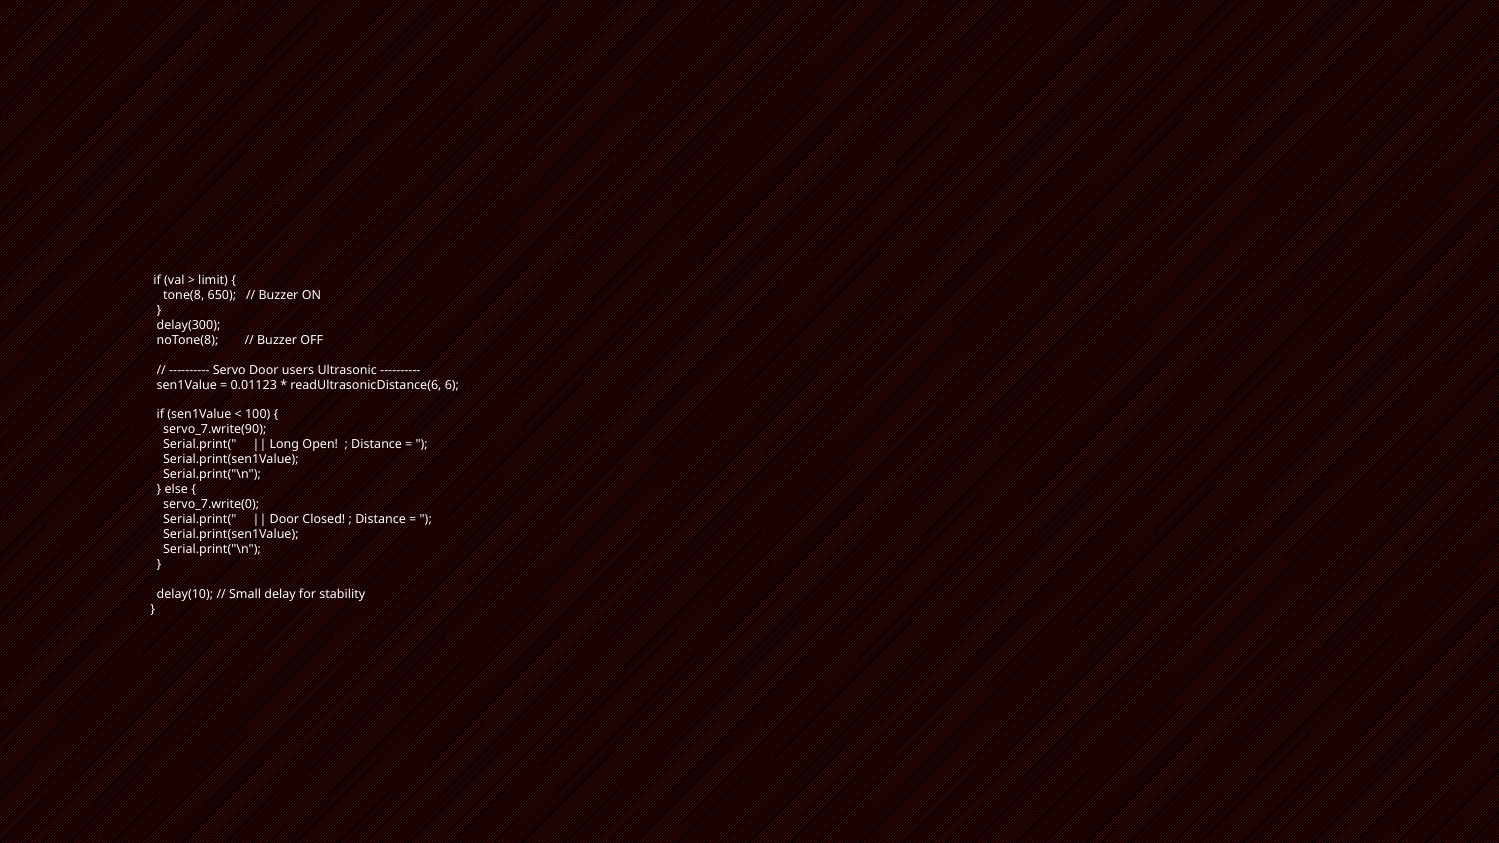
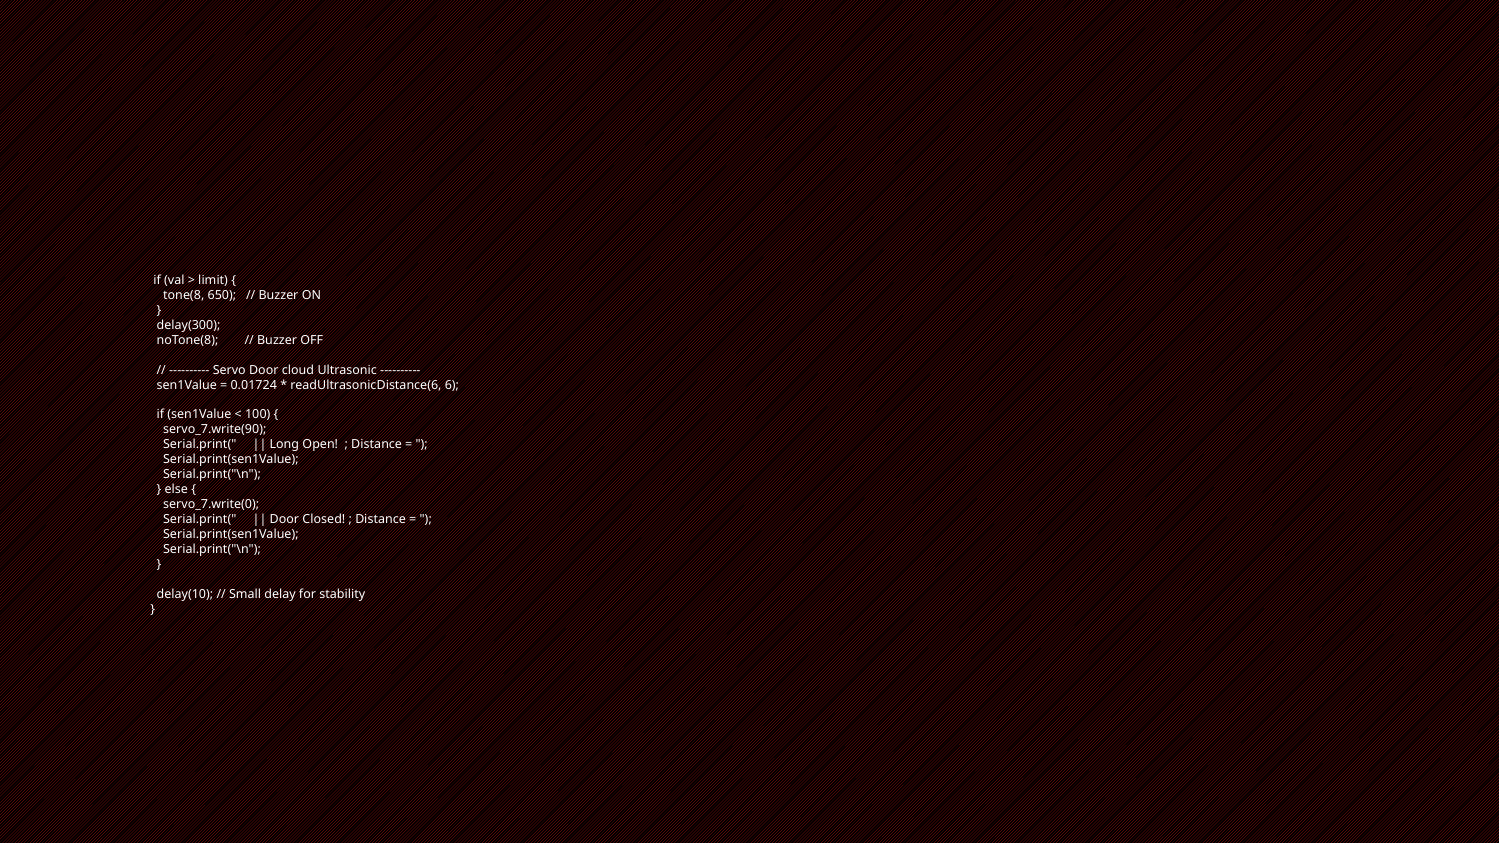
users: users -> cloud
0.01123: 0.01123 -> 0.01724
